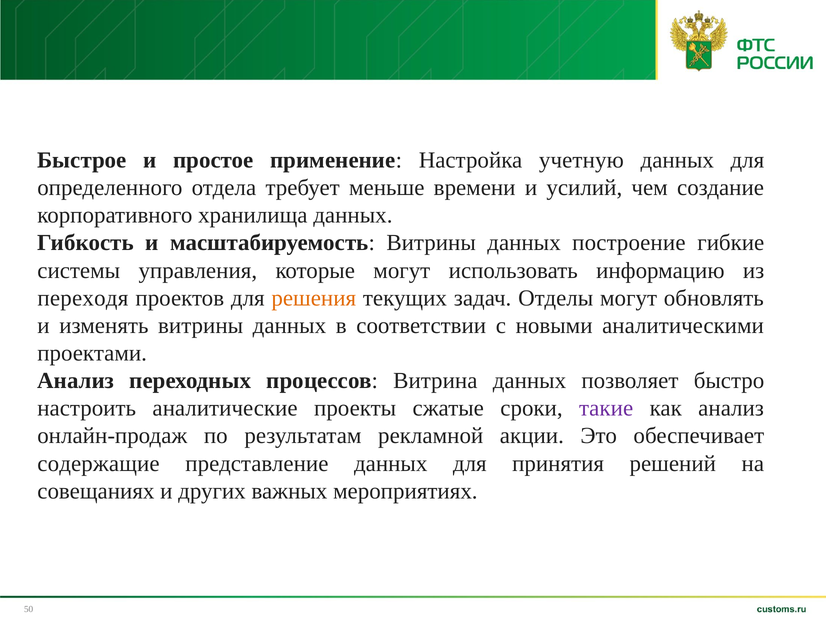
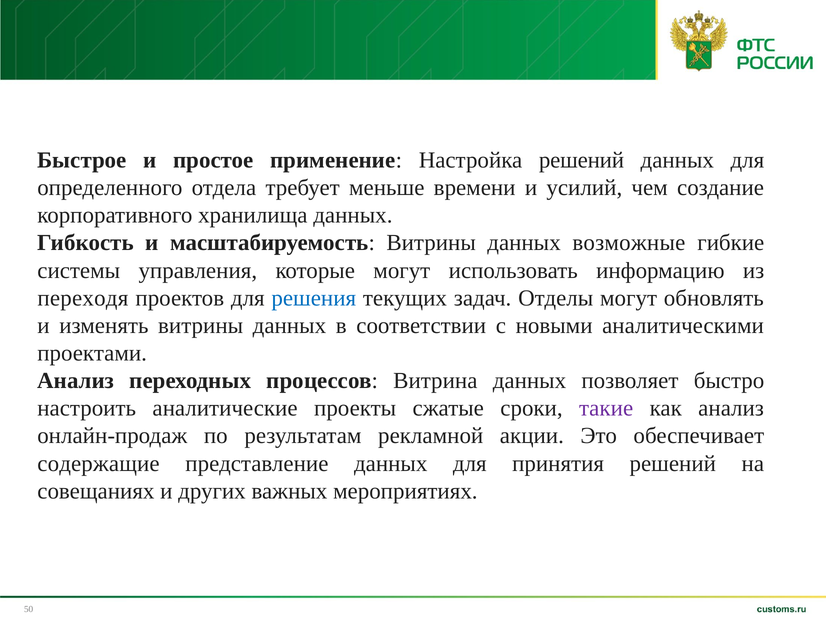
Настройка учетную: учетную -> решений
построение: построение -> возможные
решения colour: orange -> blue
